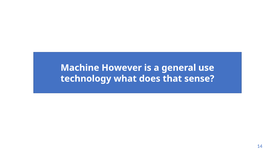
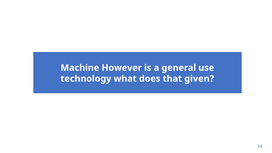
sense: sense -> given
